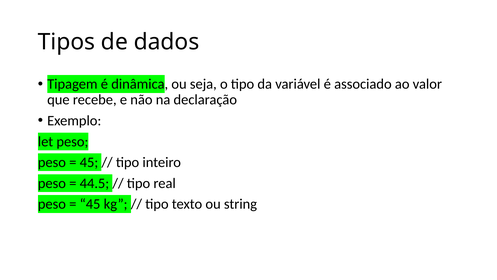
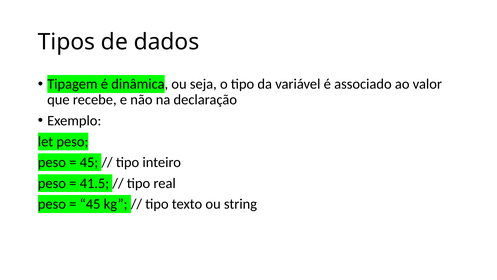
44.5: 44.5 -> 41.5
